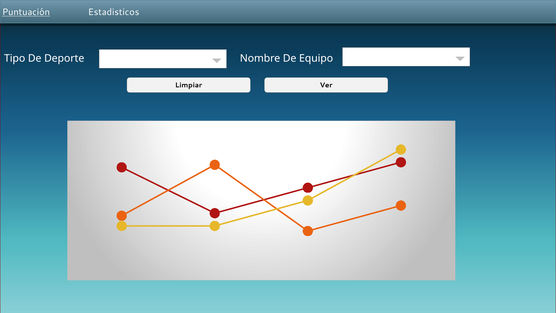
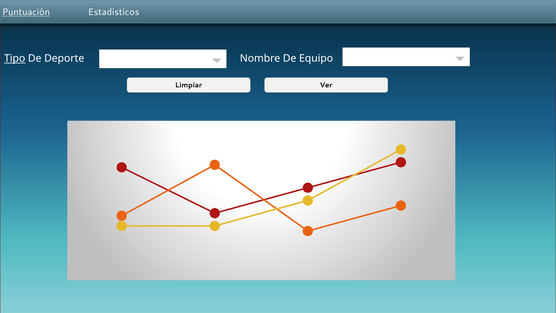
Tipo underline: none -> present
